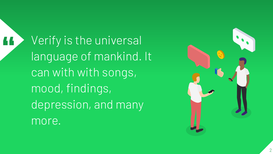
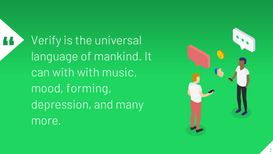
songs: songs -> music
findings: findings -> forming
